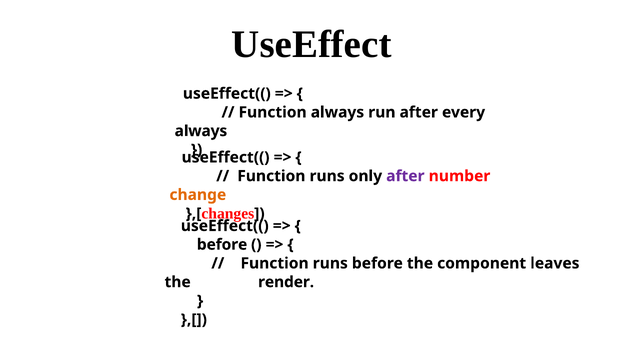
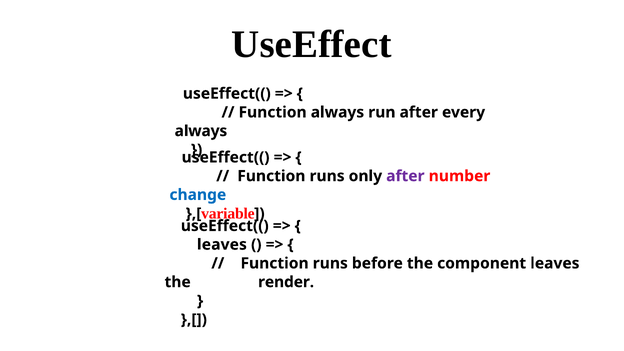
change colour: orange -> blue
changes: changes -> variable
before at (222, 245): before -> leaves
